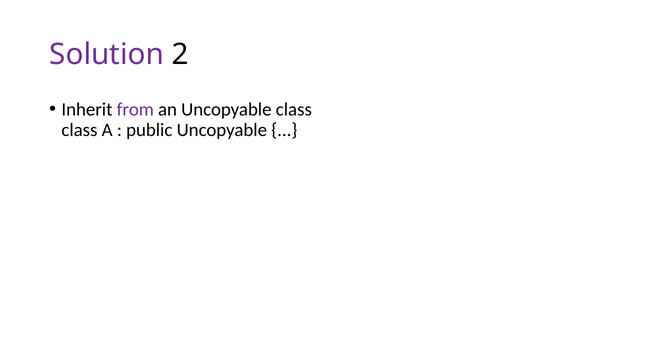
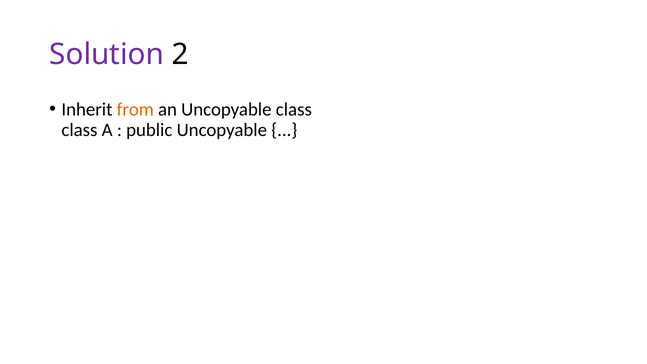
from colour: purple -> orange
